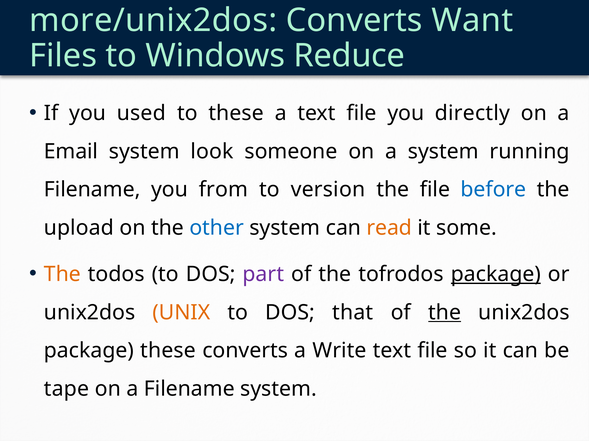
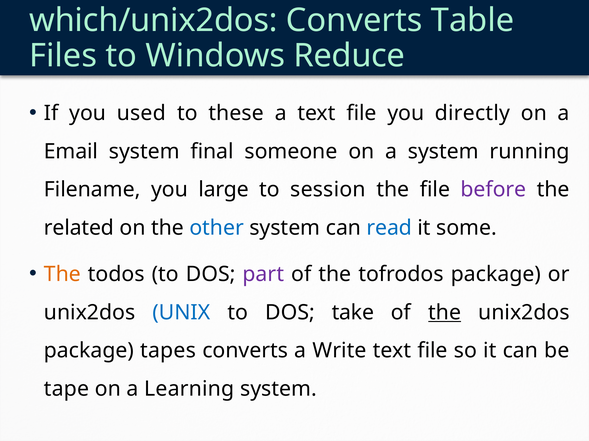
more/unix2dos: more/unix2dos -> which/unix2dos
Want: Want -> Table
look: look -> final
from: from -> large
version: version -> session
before colour: blue -> purple
upload: upload -> related
read colour: orange -> blue
package at (496, 275) underline: present -> none
UNIX colour: orange -> blue
that: that -> take
package these: these -> tapes
a Filename: Filename -> Learning
